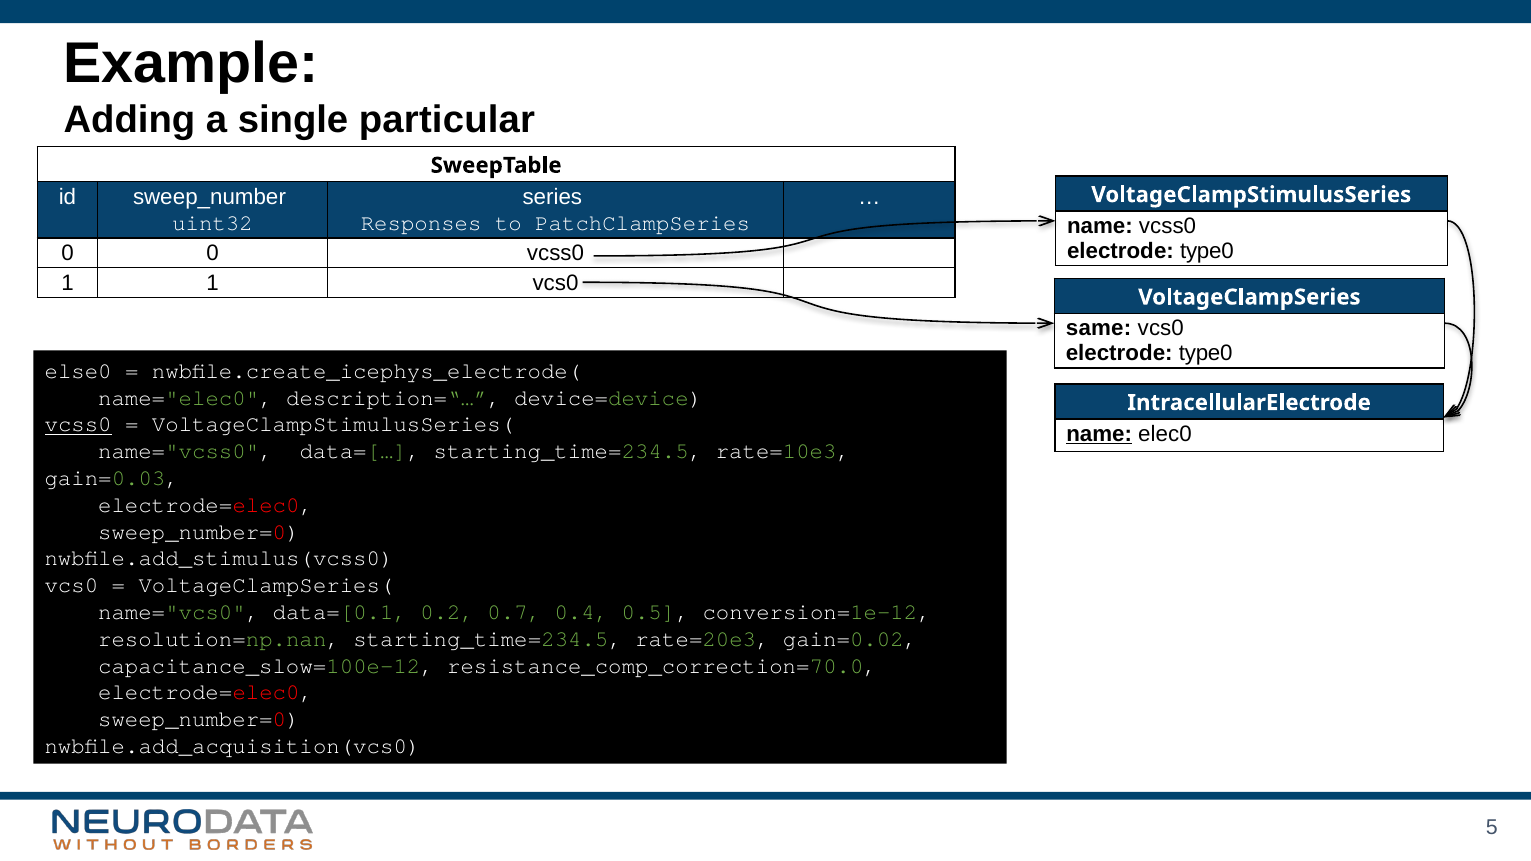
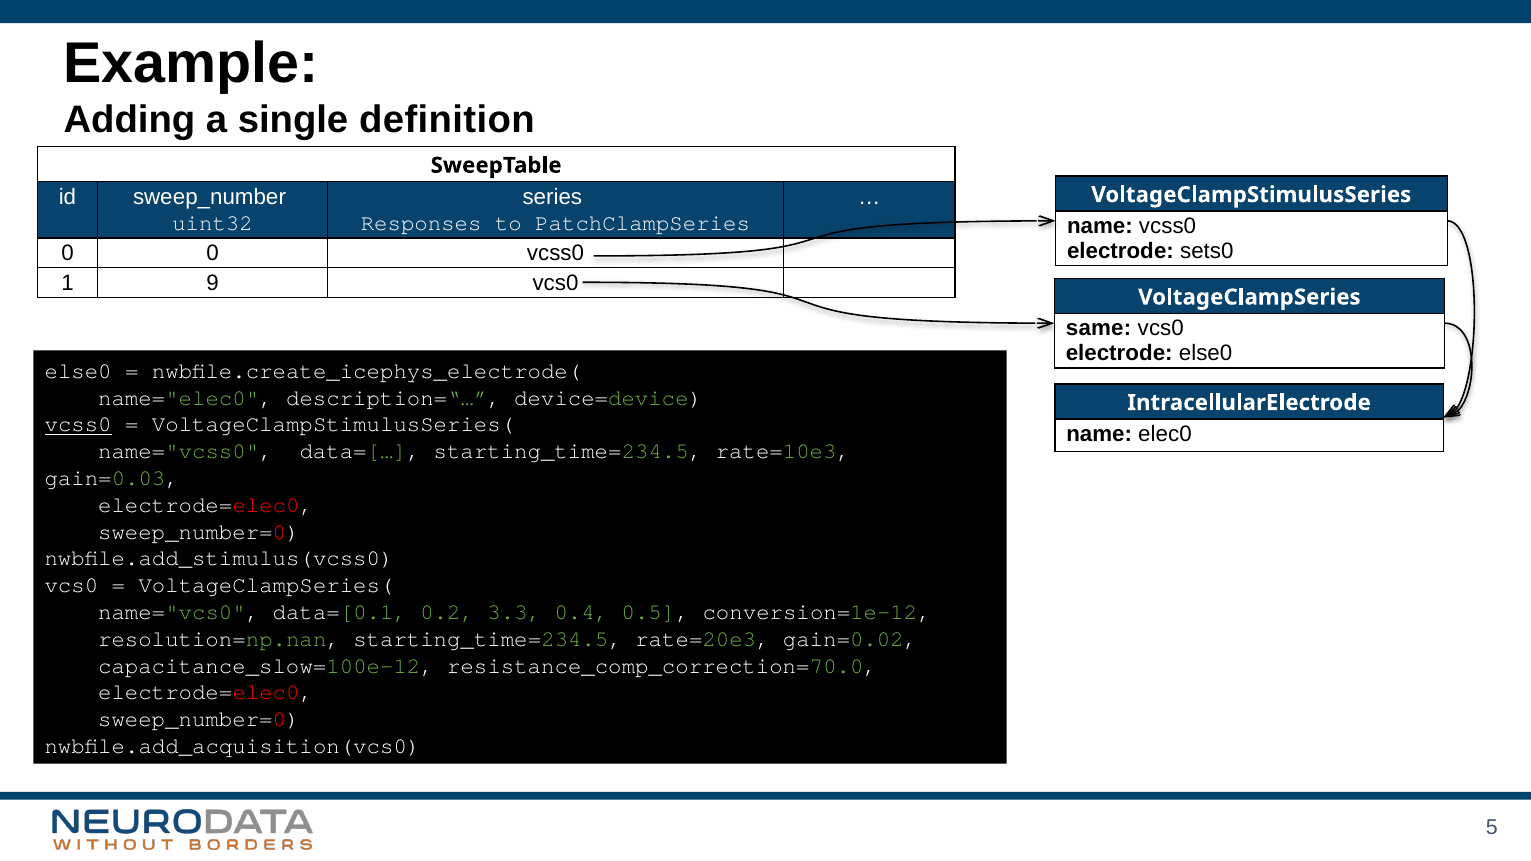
particular: particular -> definition
type0 at (1207, 251): type0 -> sets0
1 1: 1 -> 9
type0 at (1206, 354): type0 -> else0
name at (1099, 434) underline: present -> none
0.7: 0.7 -> 3.3
